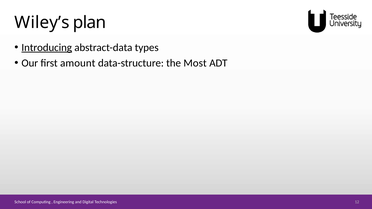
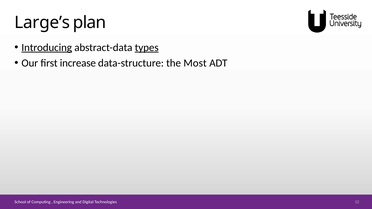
Wiley’s: Wiley’s -> Large’s
types underline: none -> present
amount: amount -> increase
